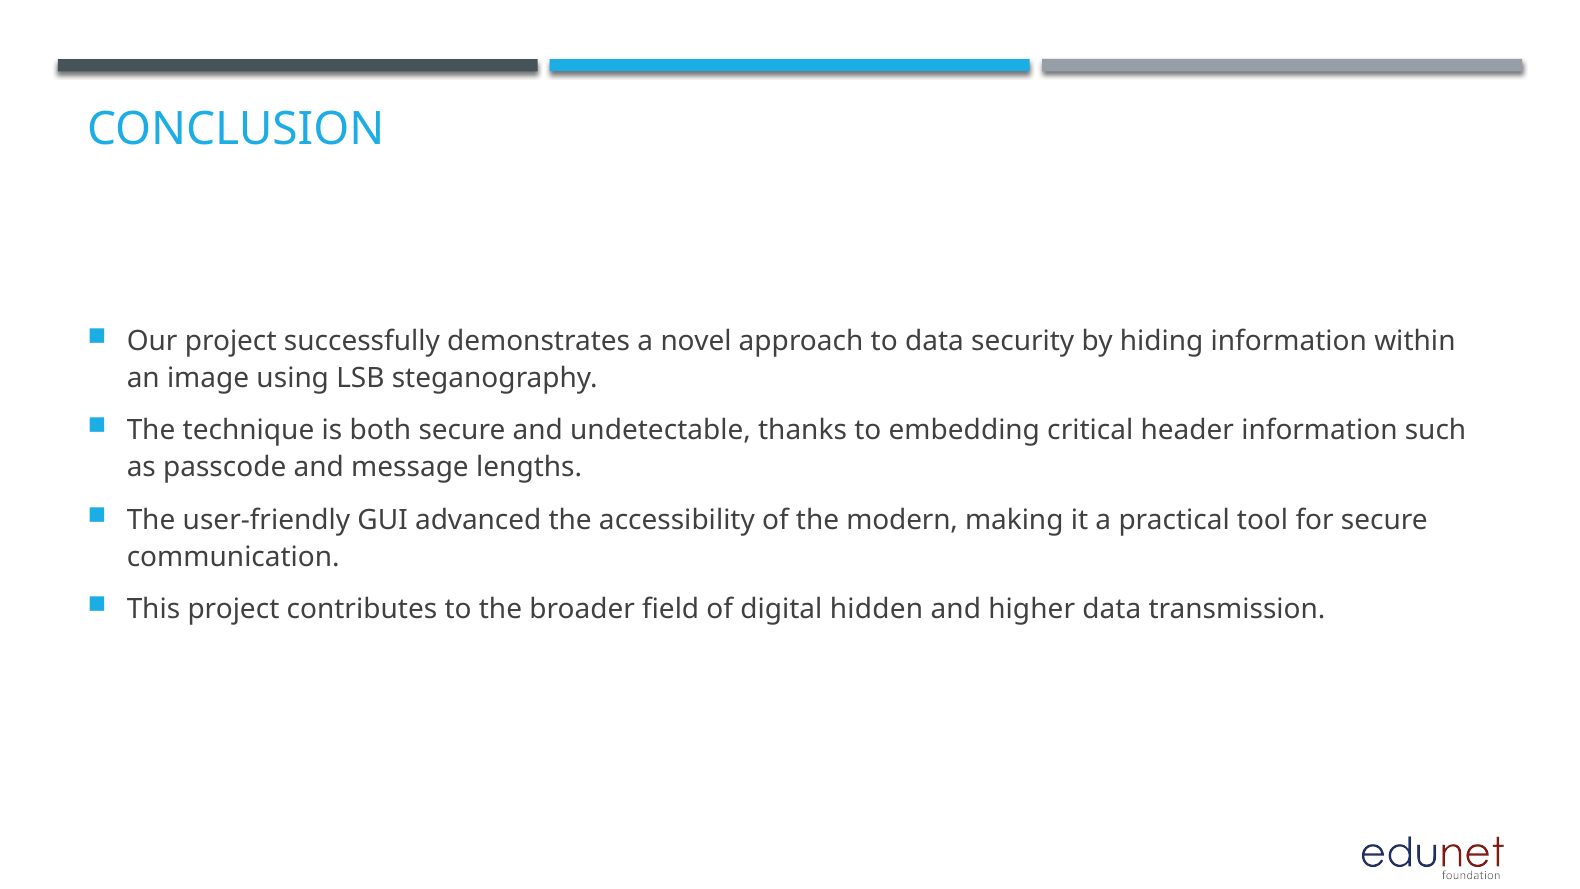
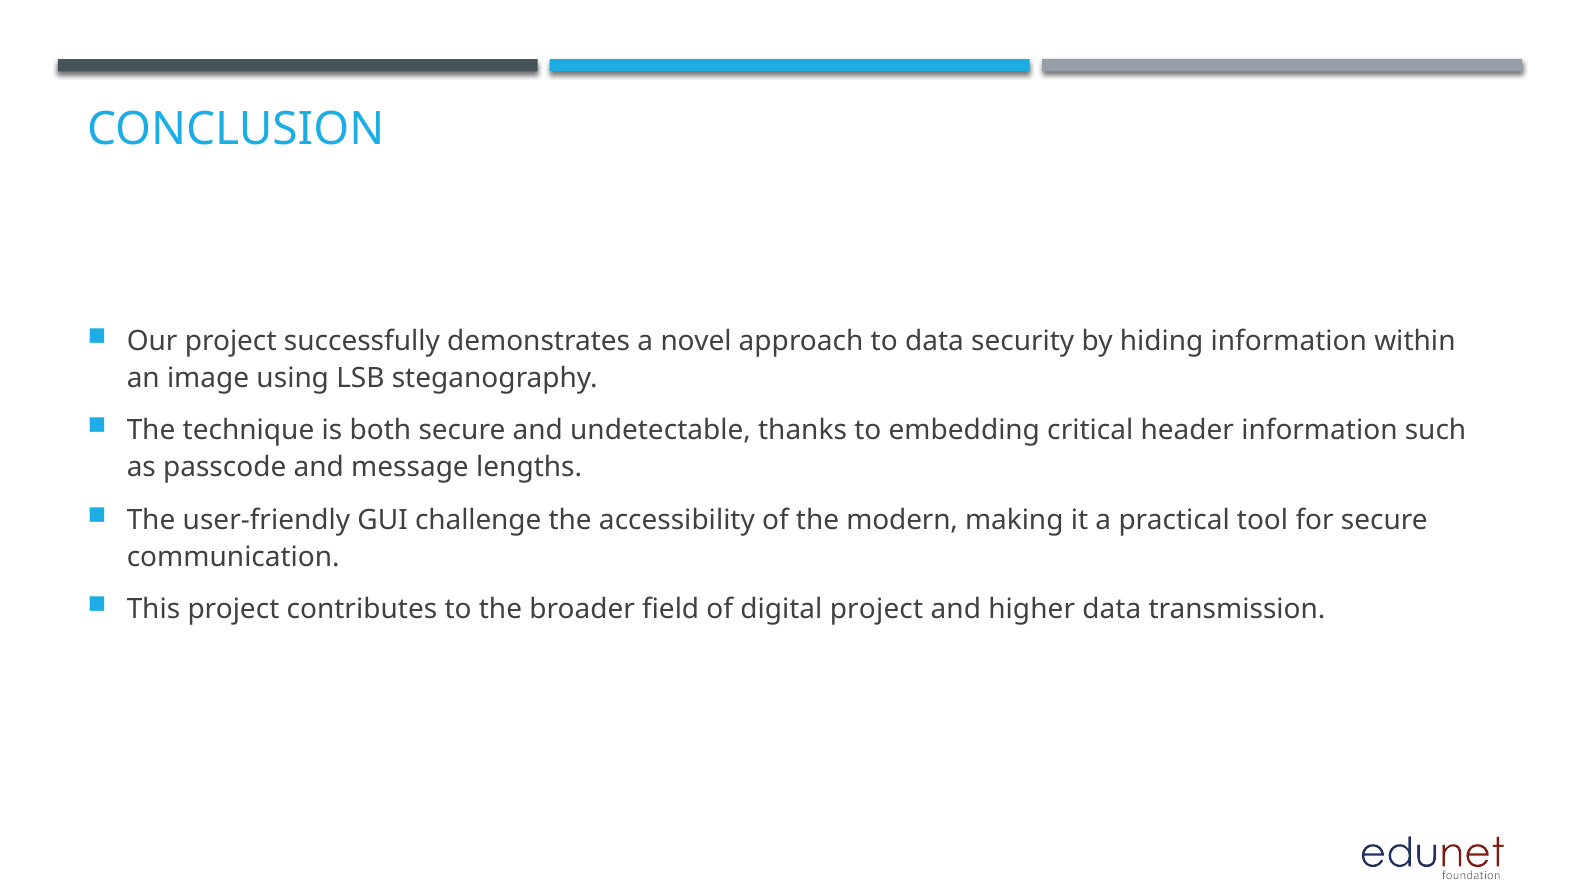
advanced: advanced -> challenge
digital hidden: hidden -> project
